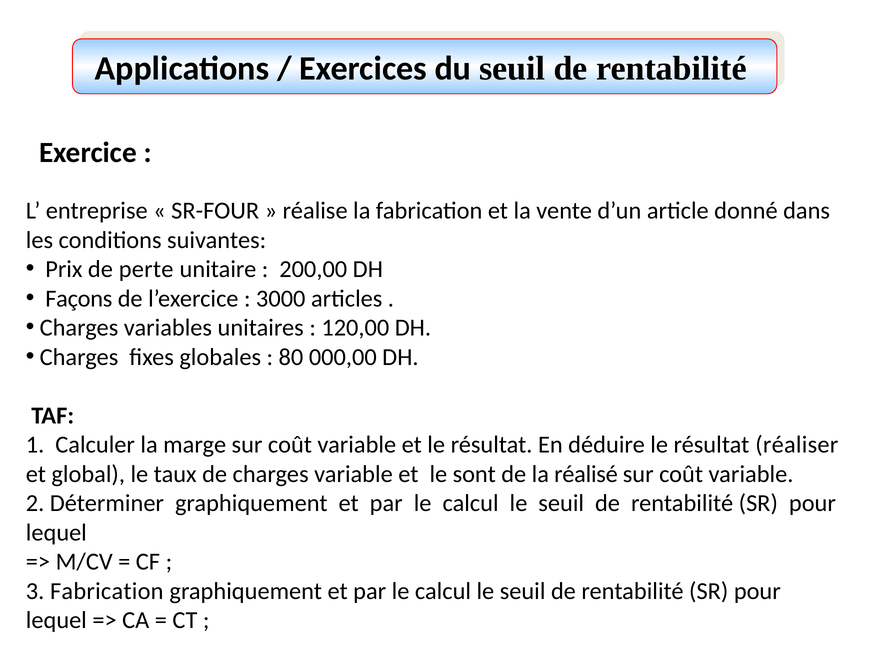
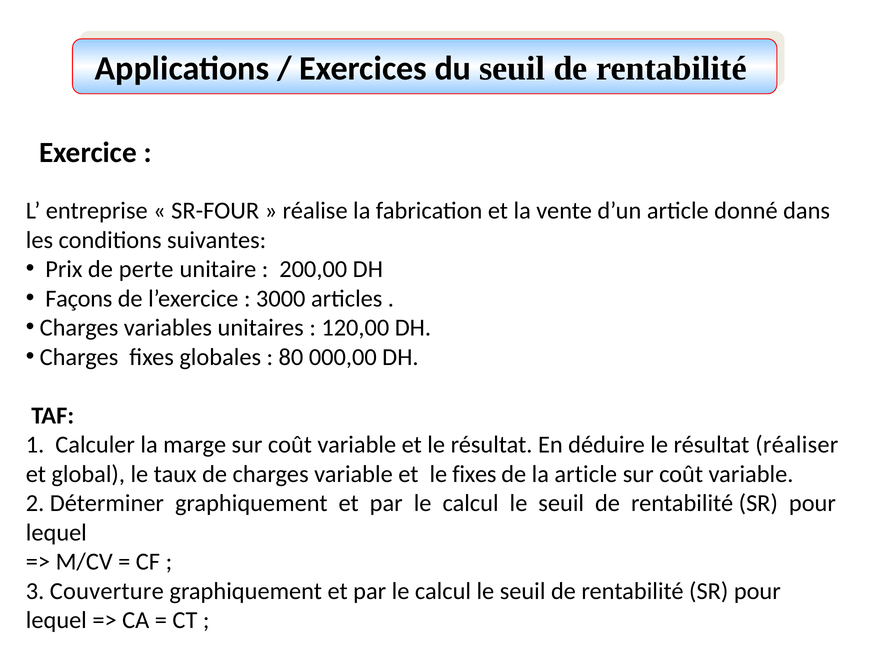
le sont: sont -> fixes
la réalisé: réalisé -> article
3 Fabrication: Fabrication -> Couverture
